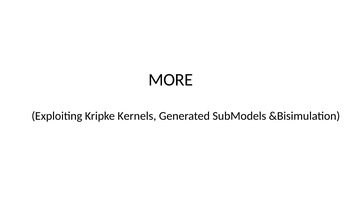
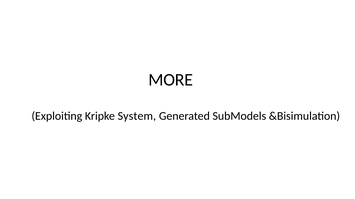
Kernels: Kernels -> System
